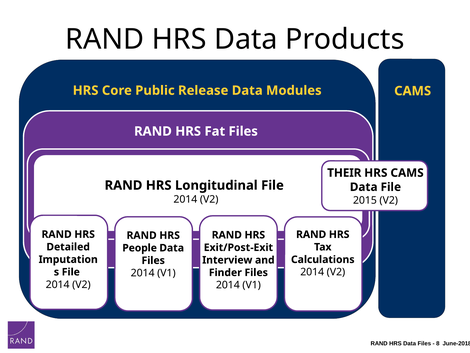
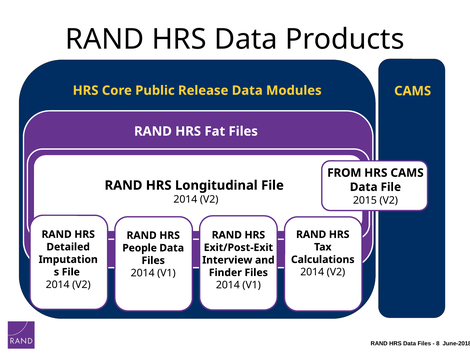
THEIR: THEIR -> FROM
